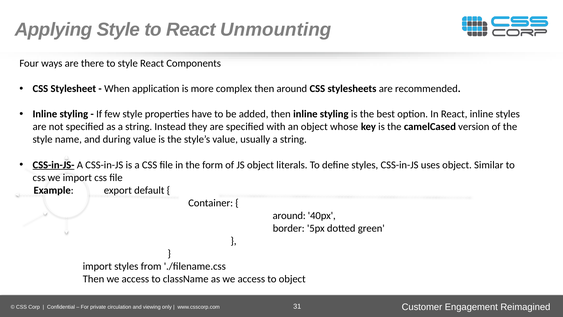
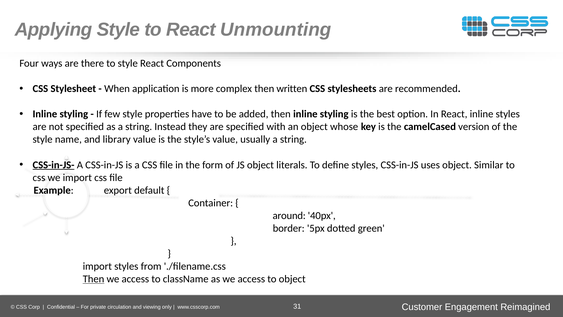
then around: around -> written
during: during -> library
Then at (93, 279) underline: none -> present
